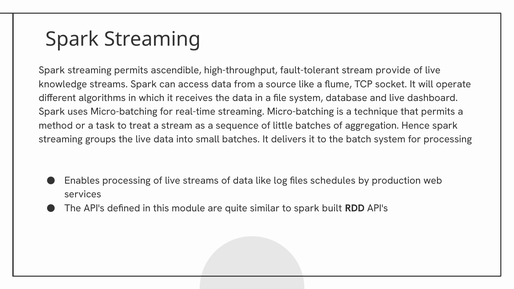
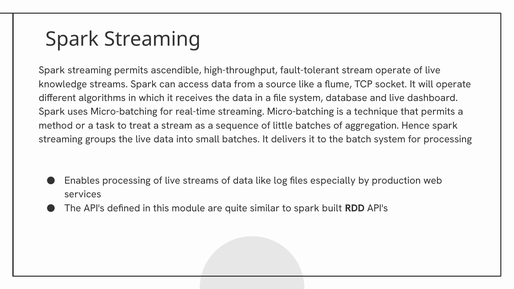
stream provide: provide -> operate
schedules: schedules -> especially
